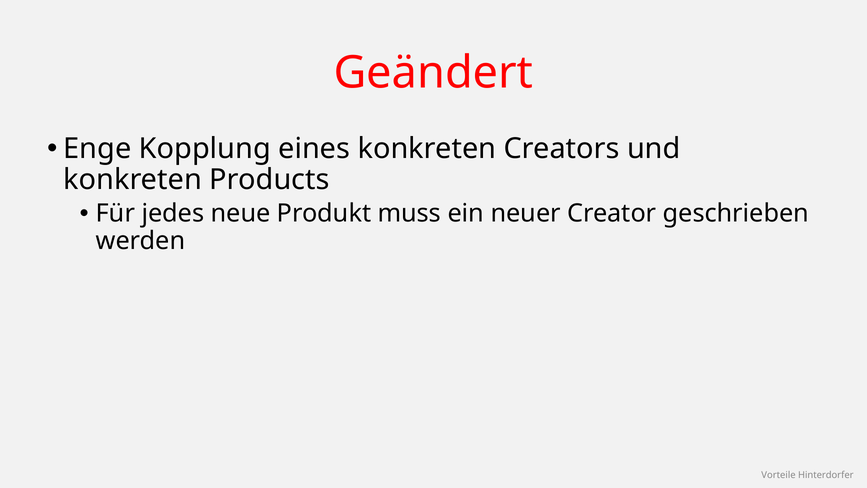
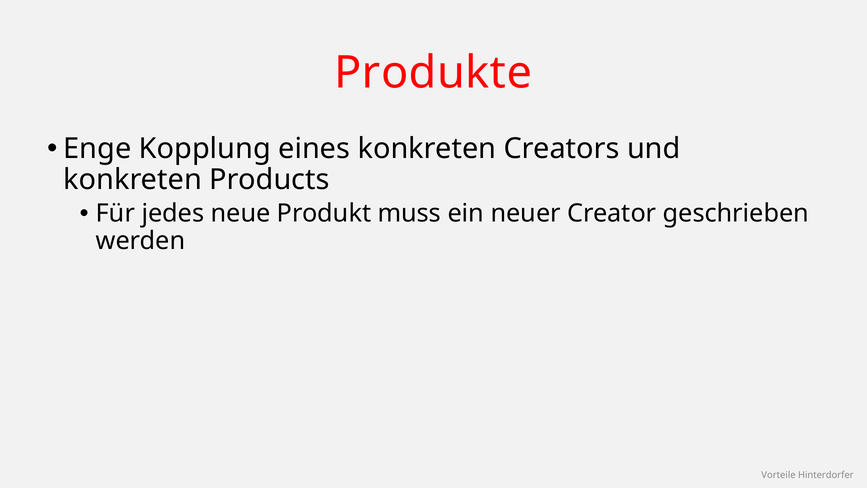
Geändert: Geändert -> Produkte
